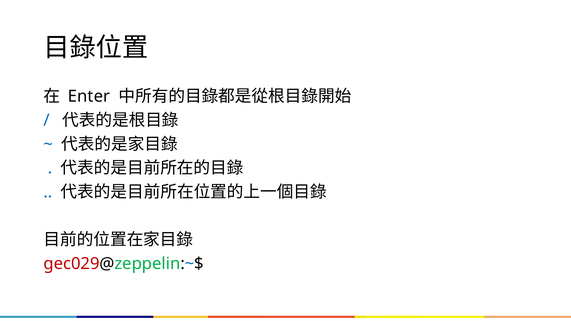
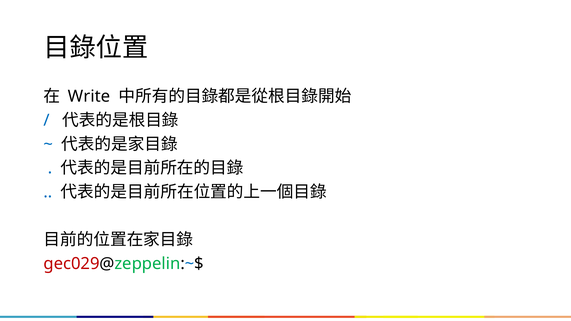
Enter: Enter -> Write
